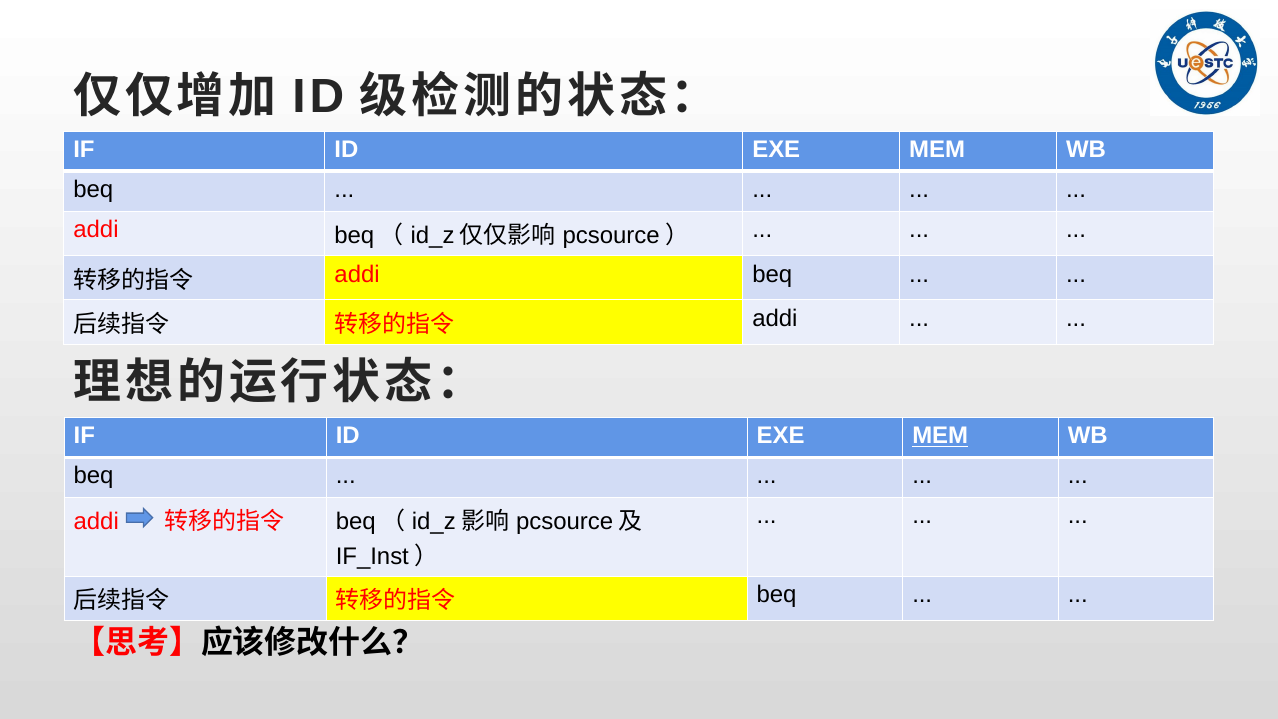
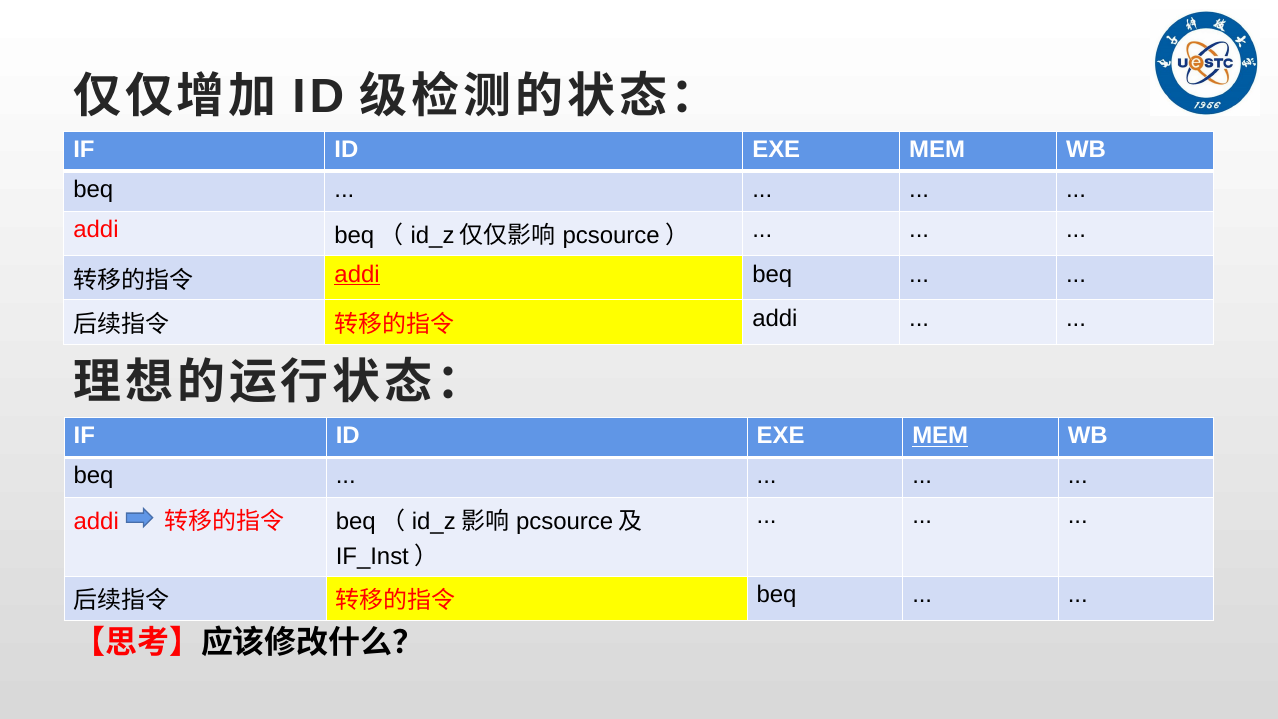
addi at (357, 274) underline: none -> present
